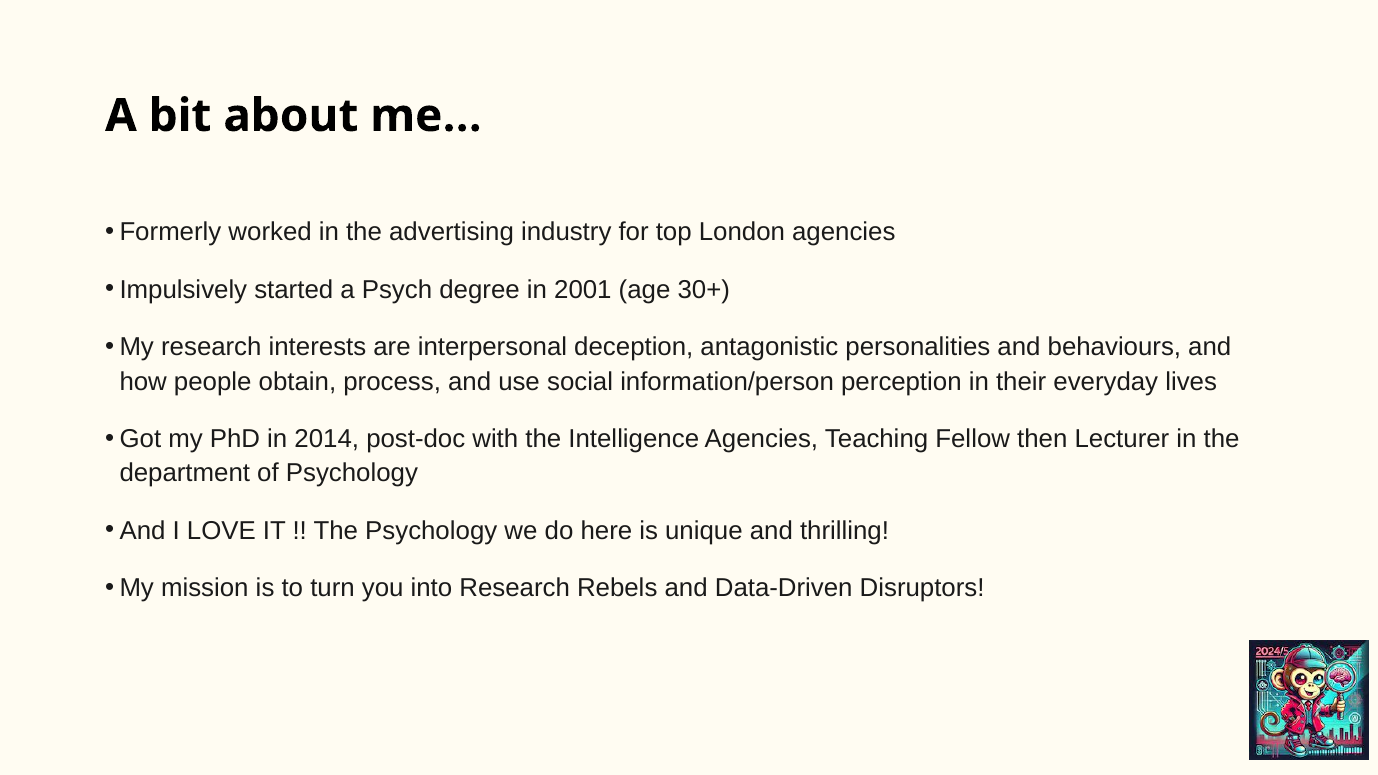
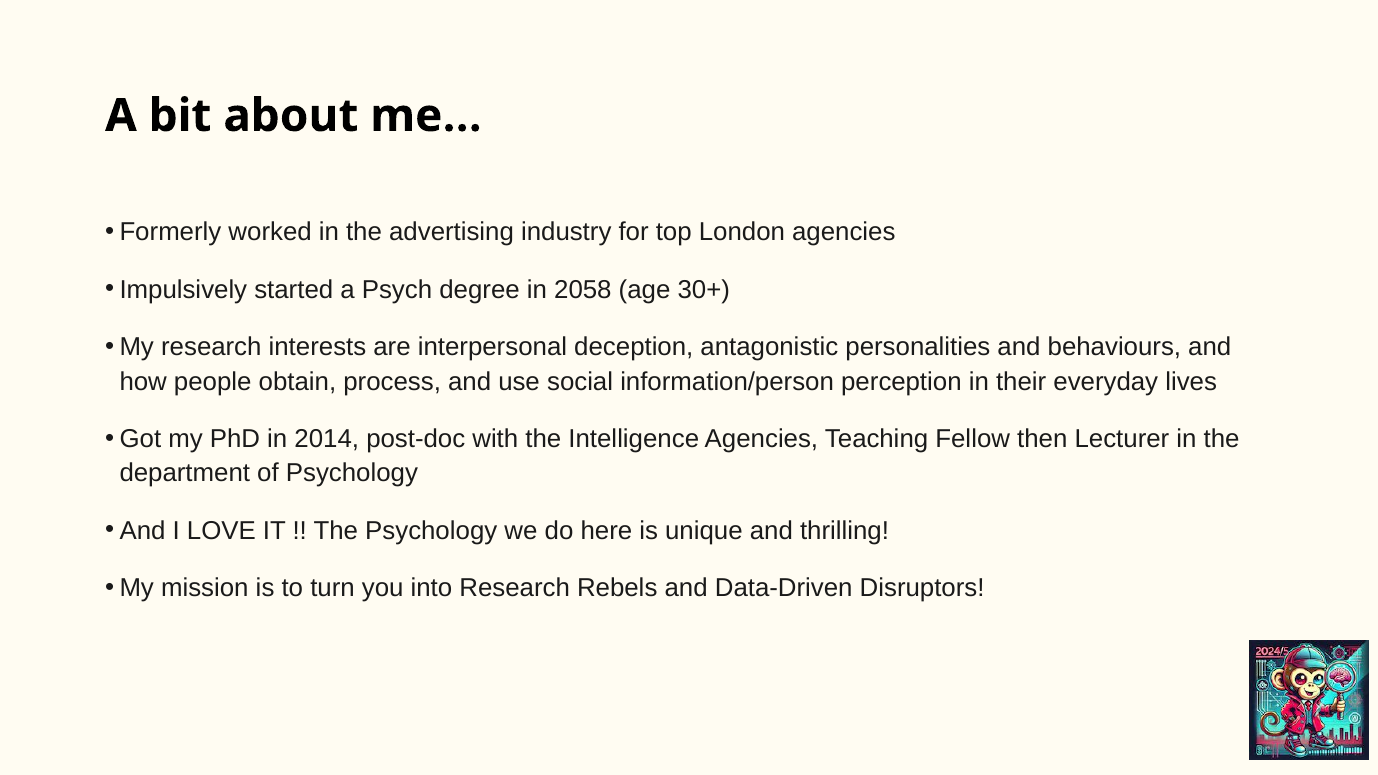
2001: 2001 -> 2058
